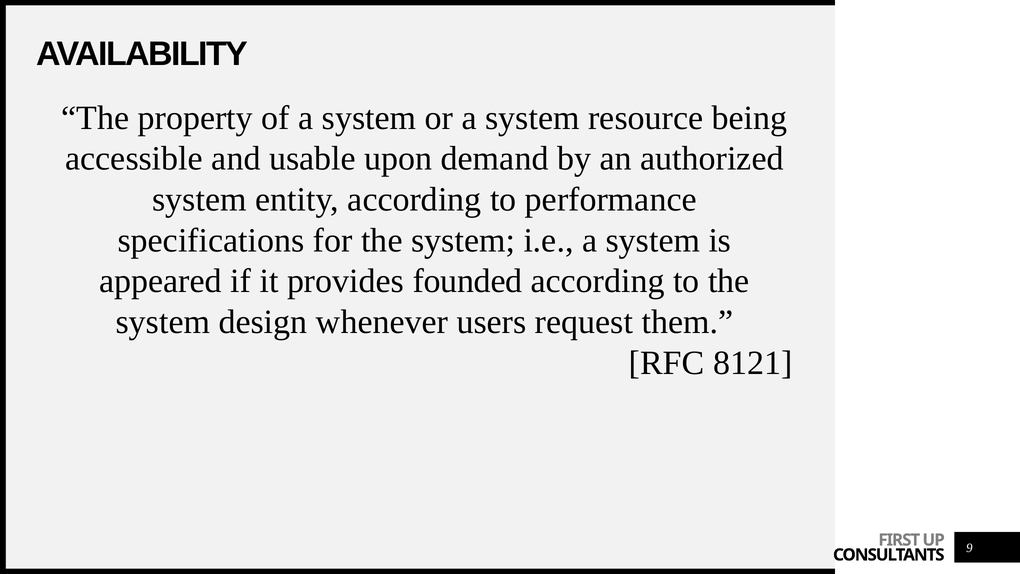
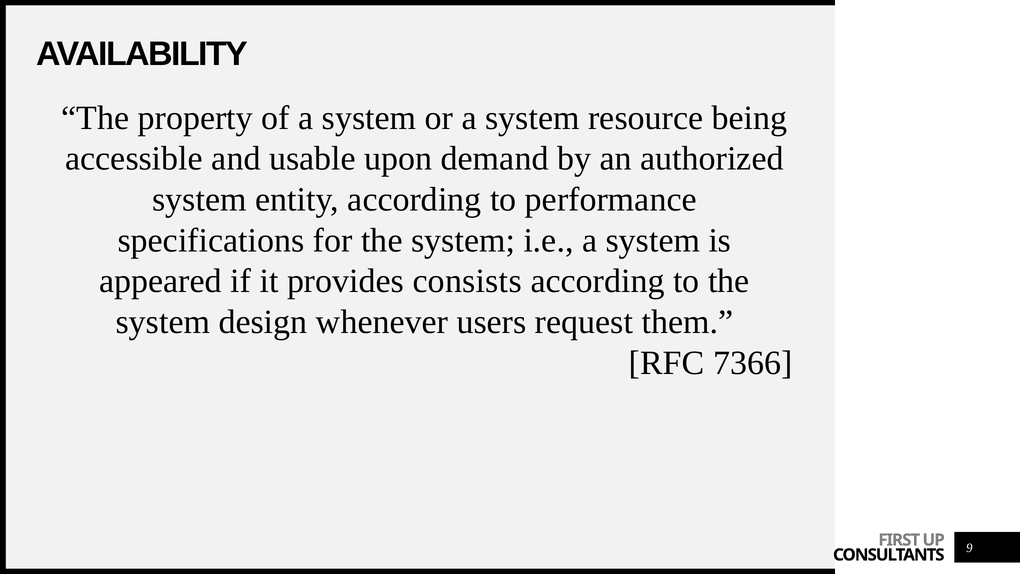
founded: founded -> consists
8121: 8121 -> 7366
